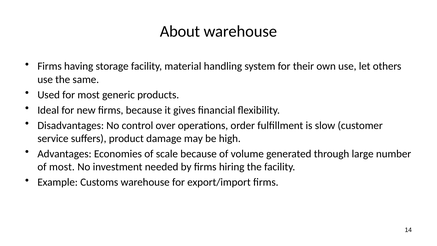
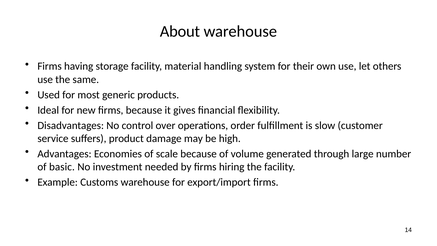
of most: most -> basic
